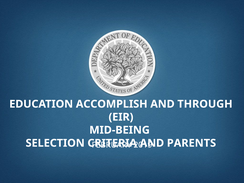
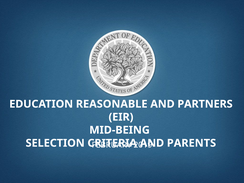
ACCOMPLISH: ACCOMPLISH -> REASONABLE
THROUGH: THROUGH -> PARTNERS
